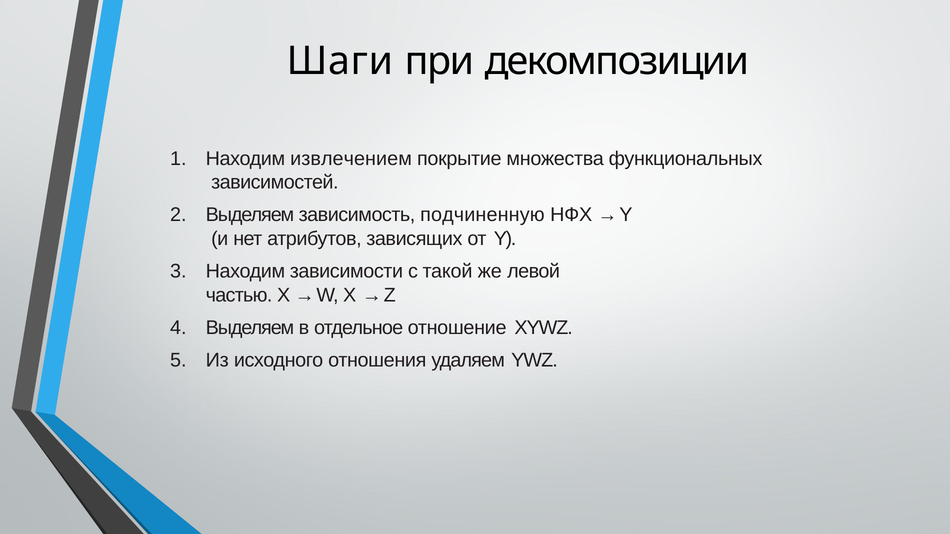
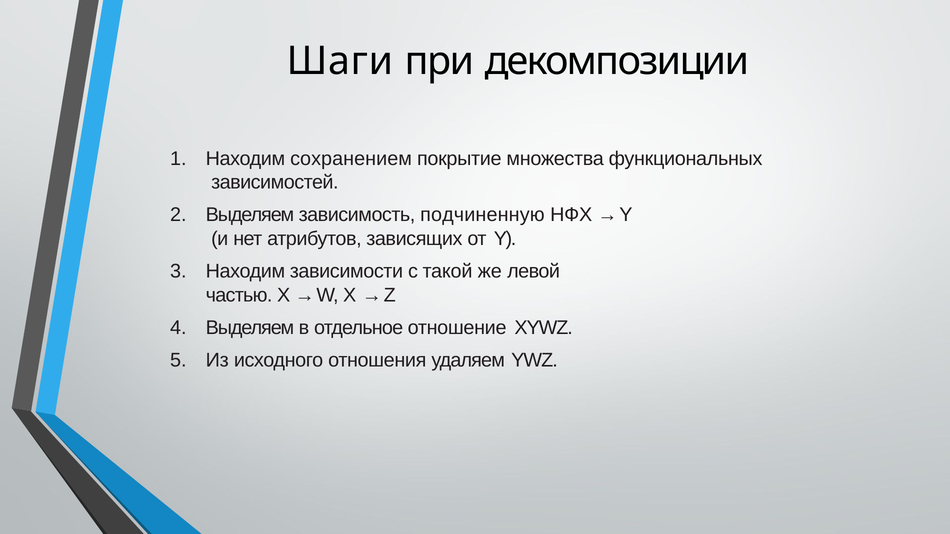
извлечением: извлечением -> сохранением
